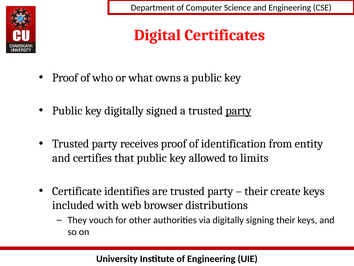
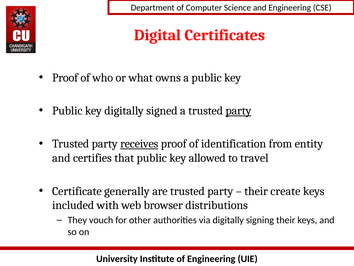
receives underline: none -> present
limits: limits -> travel
identifies: identifies -> generally
